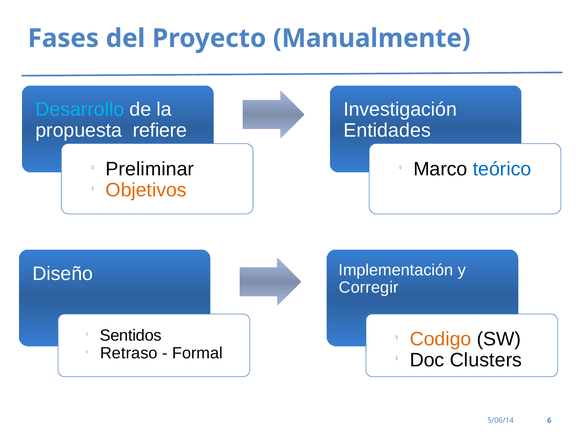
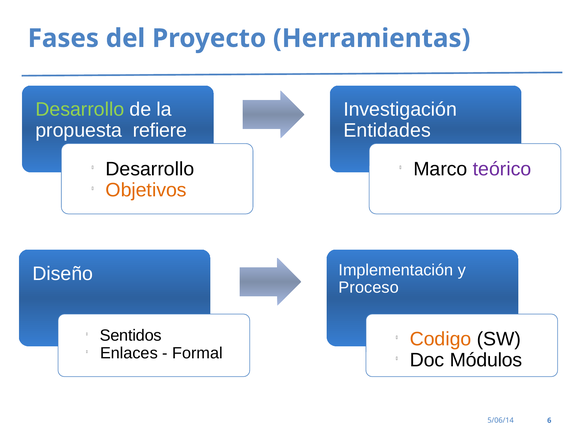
Manualmente: Manualmente -> Herramientas
Desarrollo at (80, 109) colour: light blue -> light green
Preliminar at (150, 169): Preliminar -> Desarrollo
teórico colour: blue -> purple
Corregir: Corregir -> Proceso
Retraso: Retraso -> Enlaces
Clusters: Clusters -> Módulos
